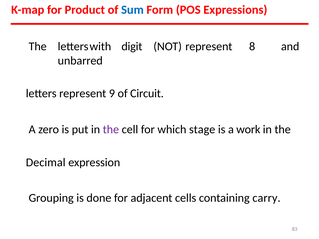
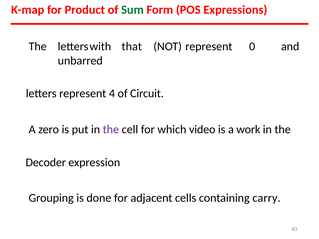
Sum colour: blue -> green
digit: digit -> that
8: 8 -> 0
9: 9 -> 4
stage: stage -> video
Decimal: Decimal -> Decoder
